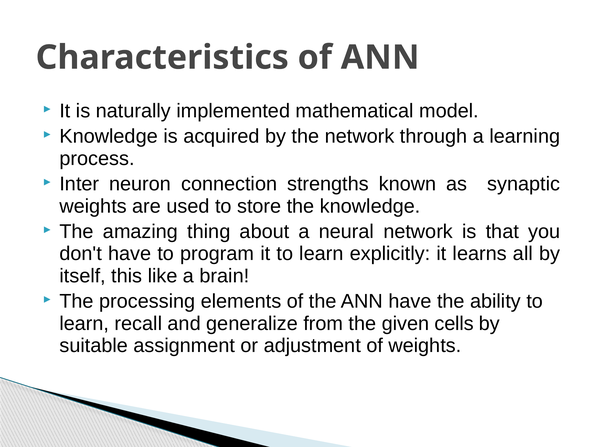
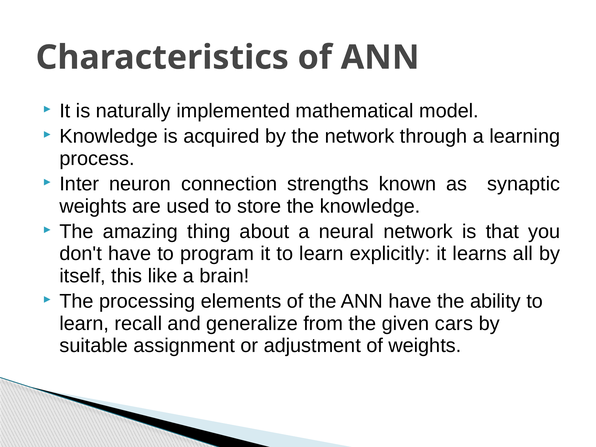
cells: cells -> cars
